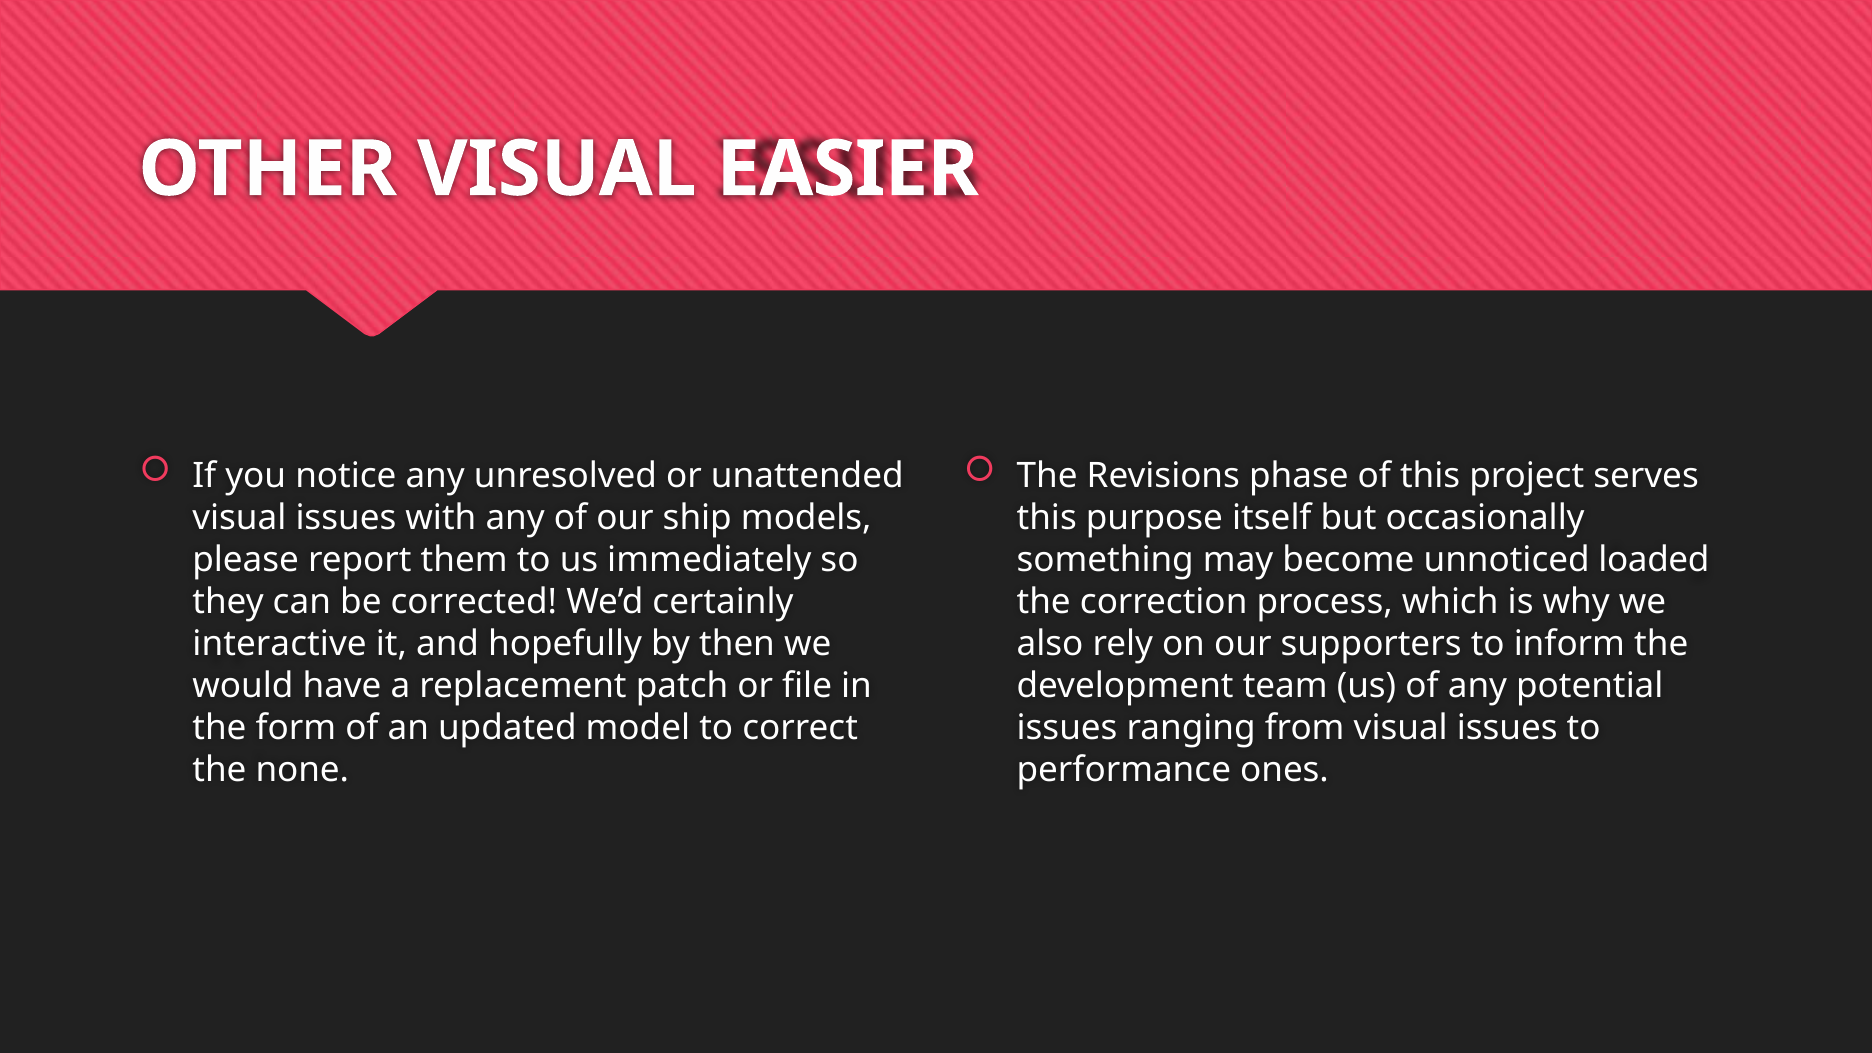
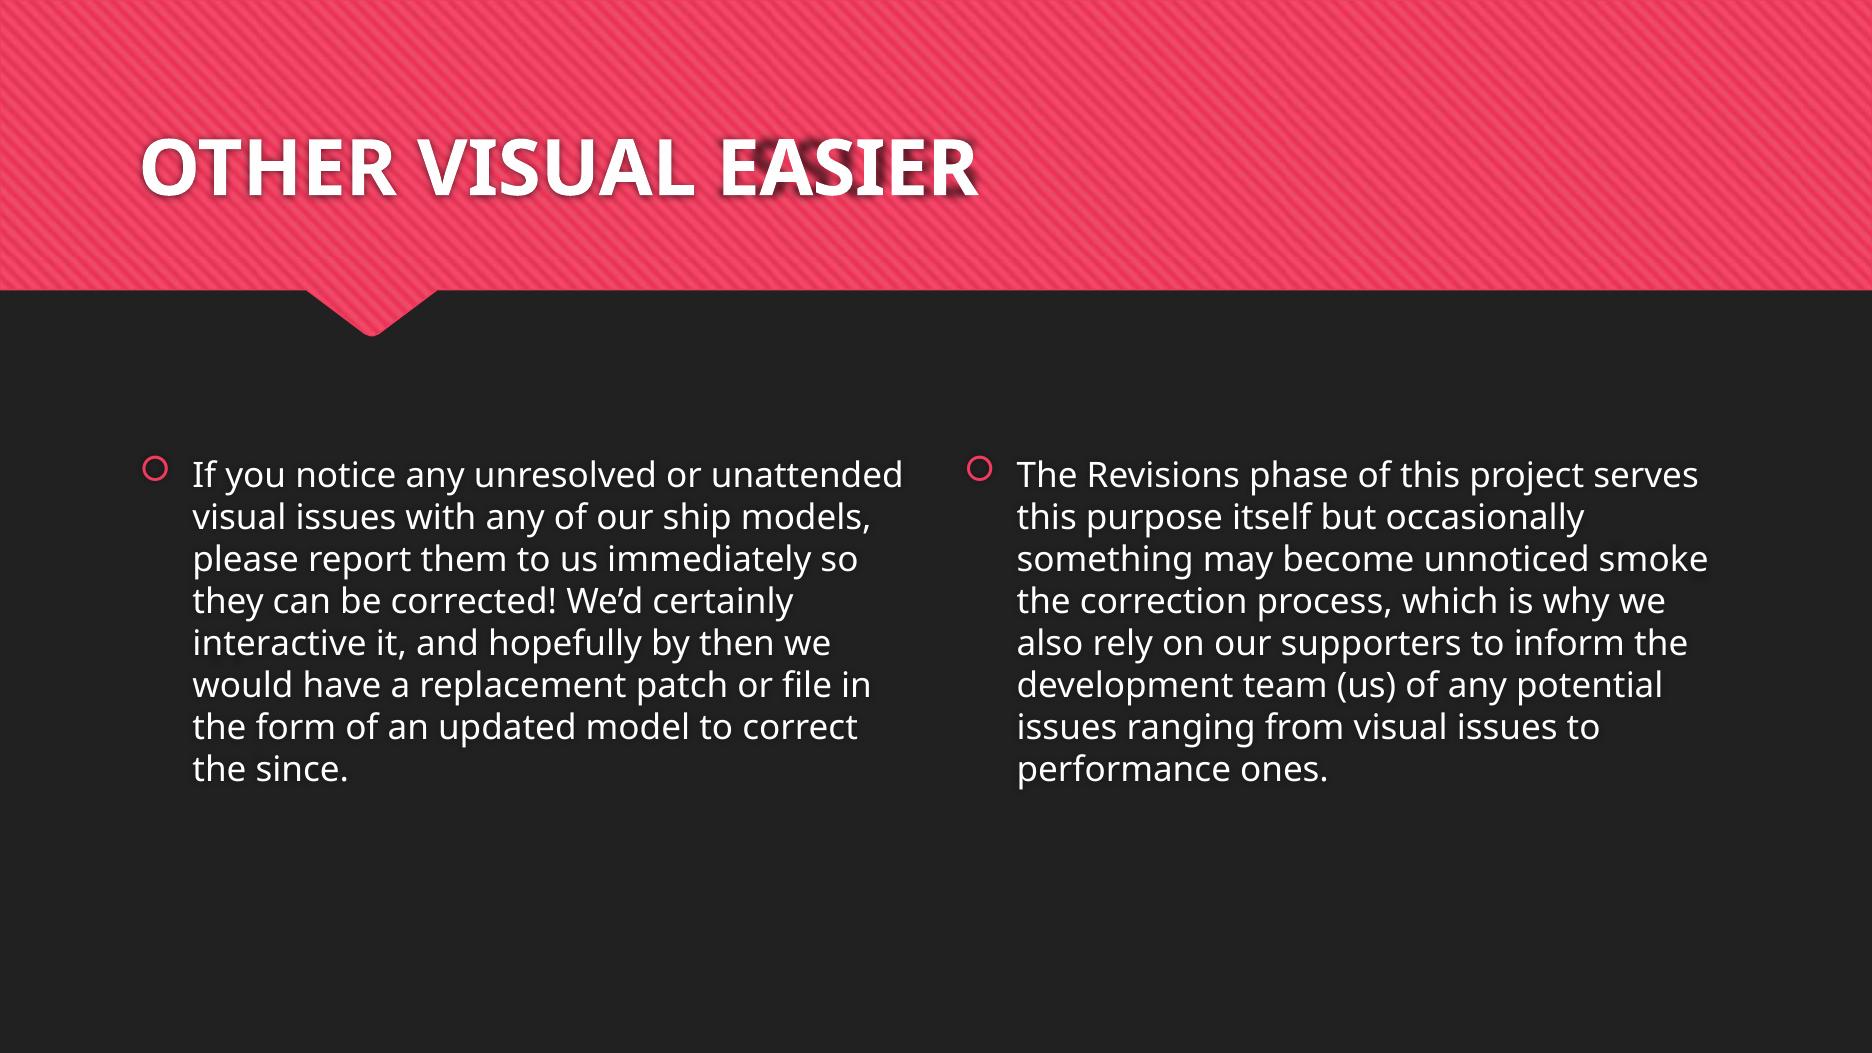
loaded: loaded -> smoke
none: none -> since
